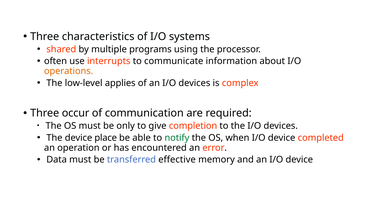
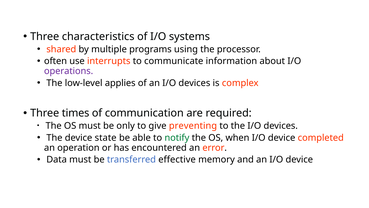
operations colour: orange -> purple
occur: occur -> times
completion: completion -> preventing
place: place -> state
